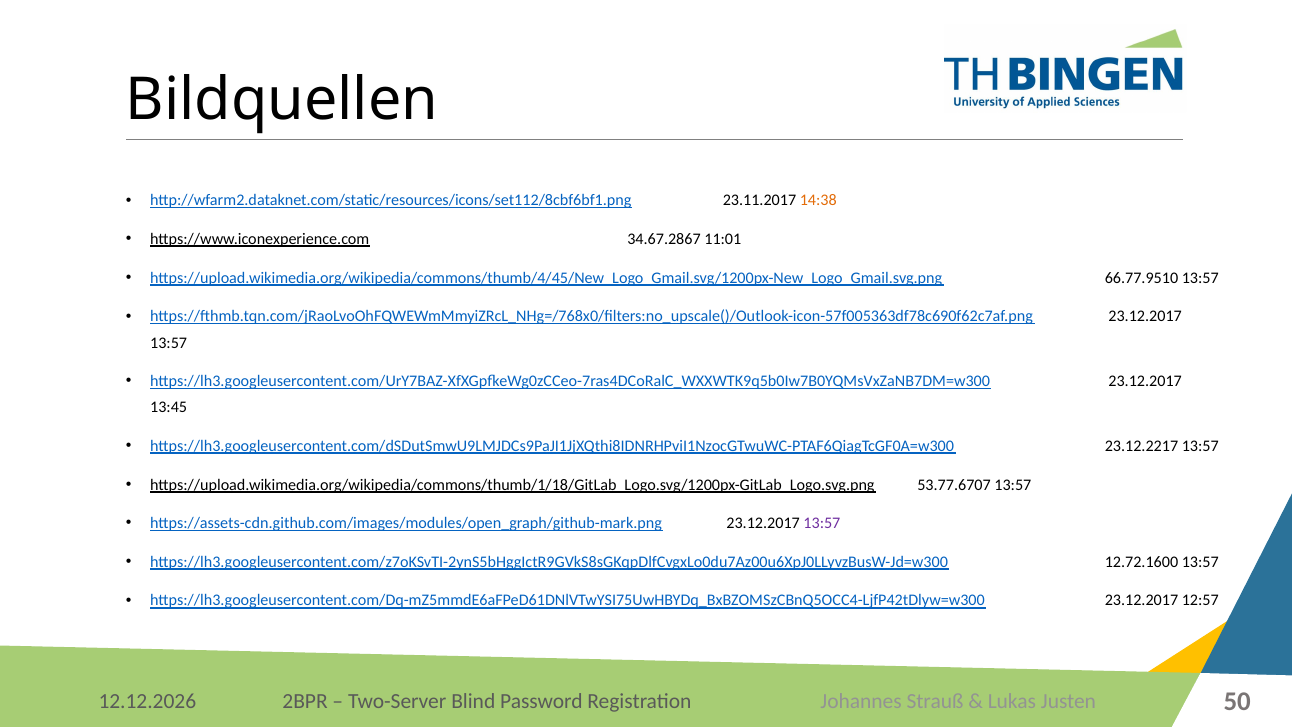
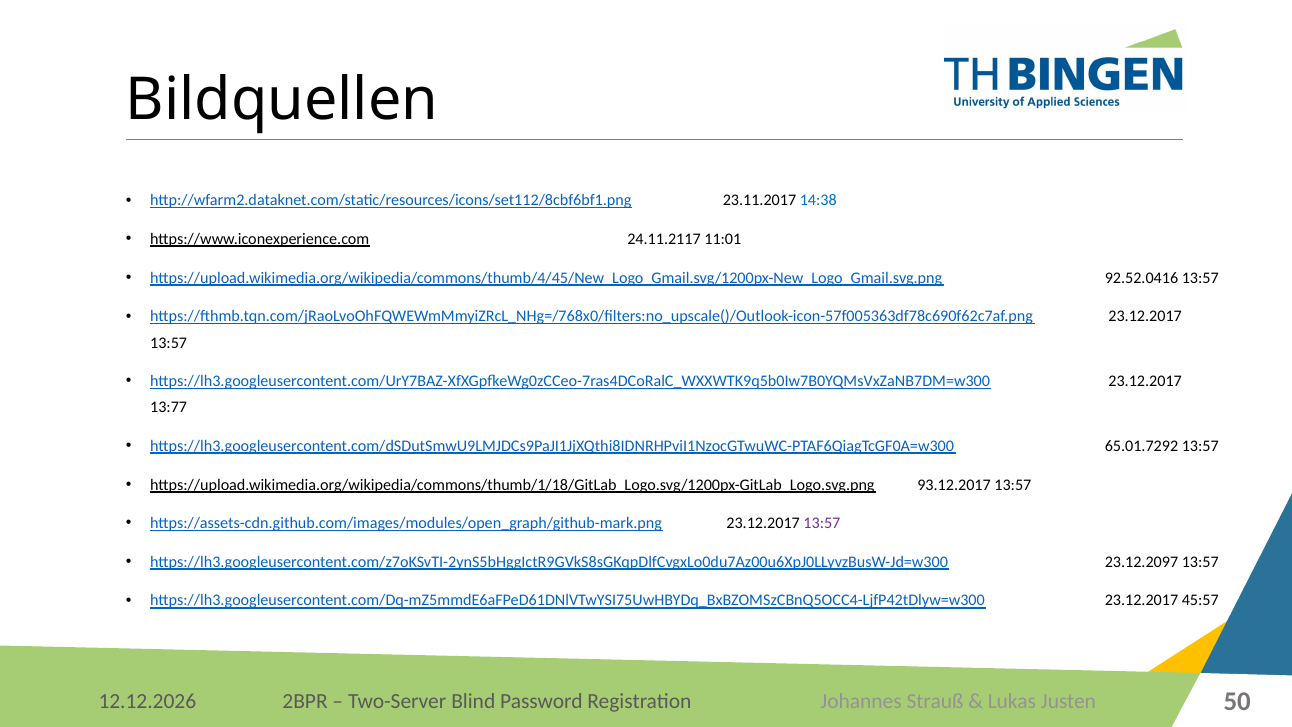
14:38 colour: orange -> blue
34.67.2867: 34.67.2867 -> 24.11.2117
66.77.9510: 66.77.9510 -> 92.52.0416
13:45: 13:45 -> 13:77
23.12.2217: 23.12.2217 -> 65.01.7292
53.77.6707: 53.77.6707 -> 93.12.2017
12.72.1600: 12.72.1600 -> 23.12.2097
12:57: 12:57 -> 45:57
